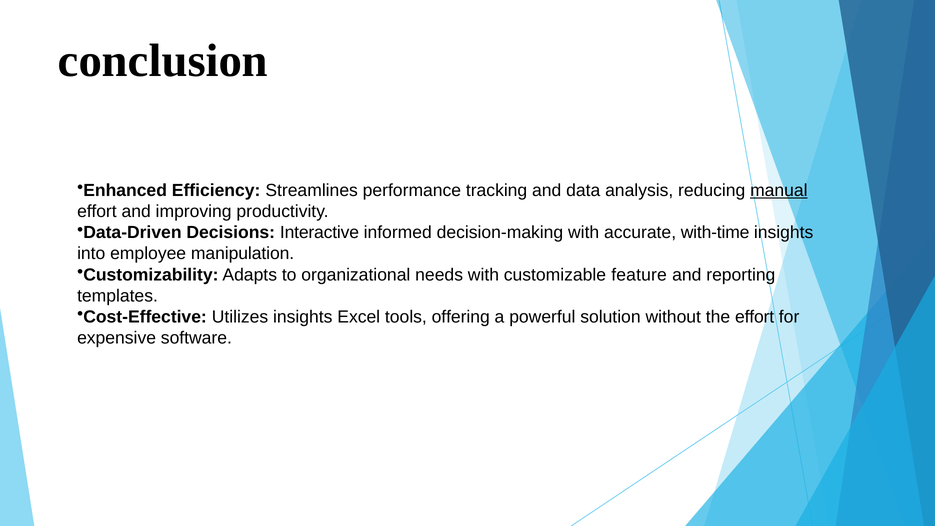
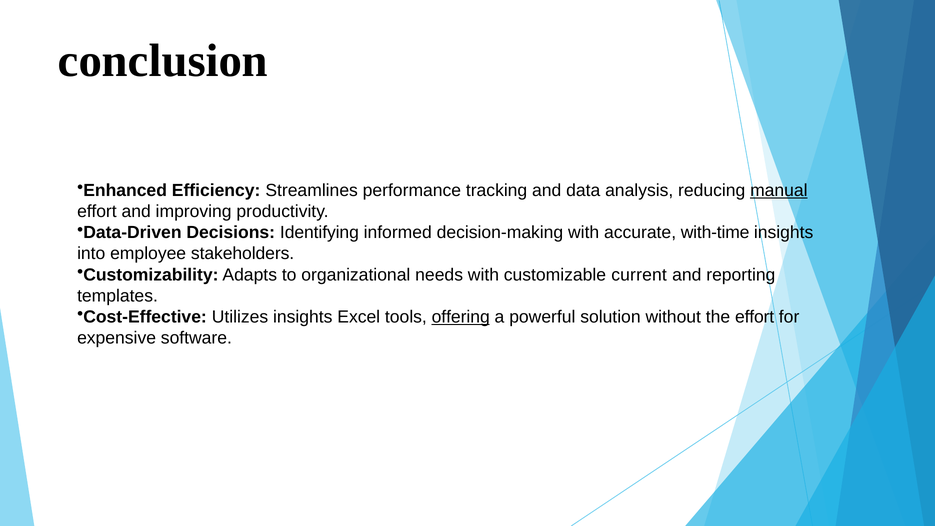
Interactive: Interactive -> Identifying
manipulation: manipulation -> stakeholders
feature: feature -> current
offering underline: none -> present
